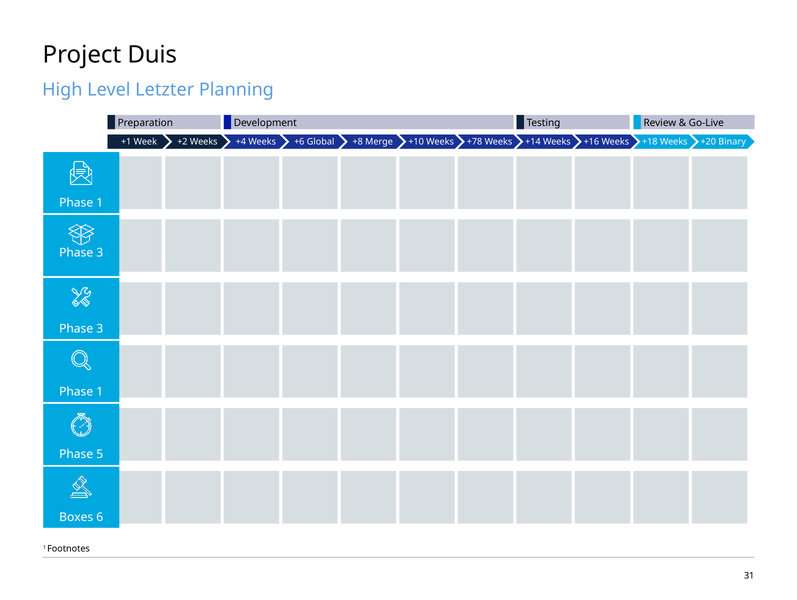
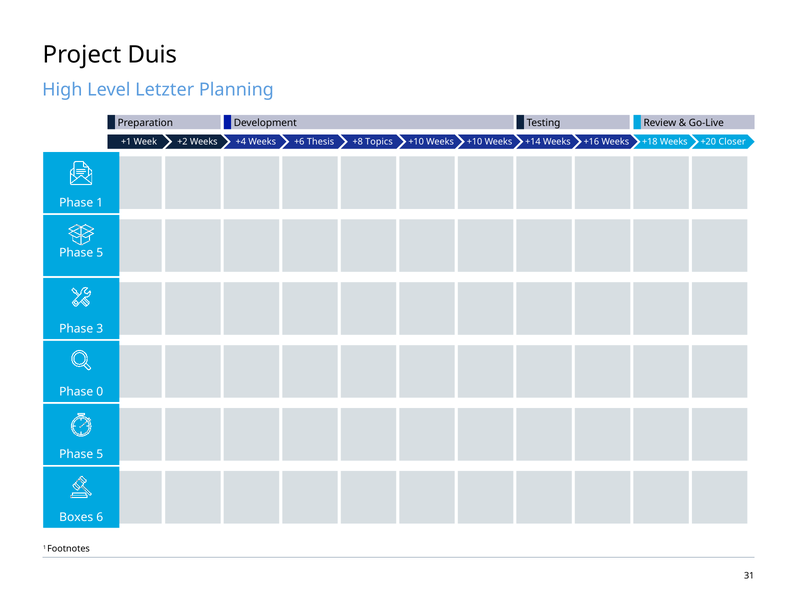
Binary: Binary -> Closer
Global: Global -> Thesis
Merge: Merge -> Topics
Weeks +78: +78 -> +10
3 at (100, 253): 3 -> 5
1 at (100, 391): 1 -> 0
